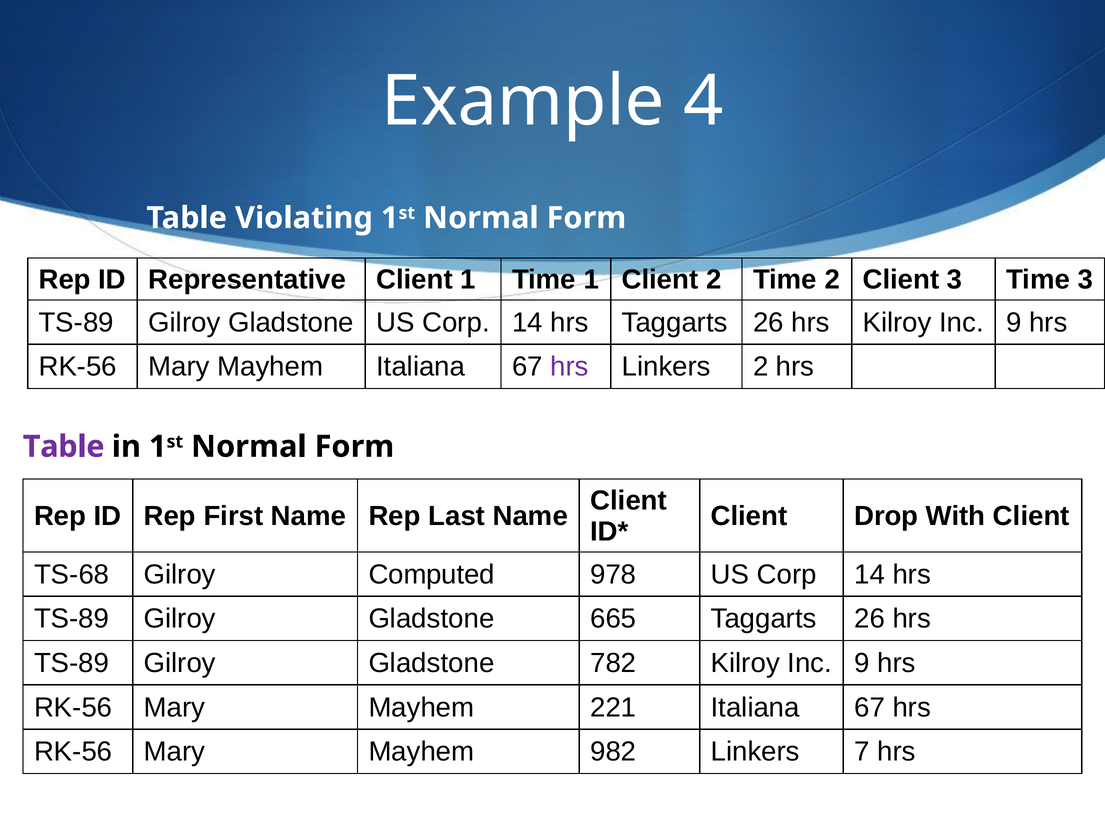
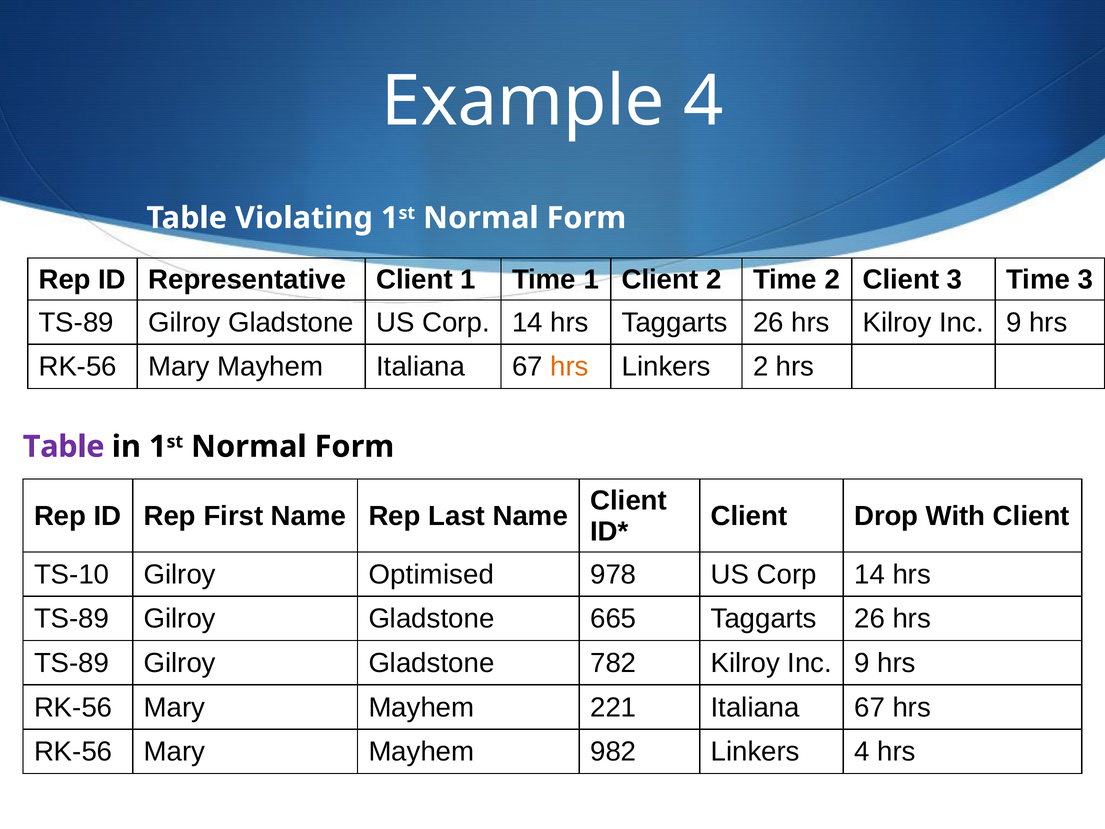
hrs at (570, 367) colour: purple -> orange
TS-68: TS-68 -> TS-10
Computed: Computed -> Optimised
Linkers 7: 7 -> 4
